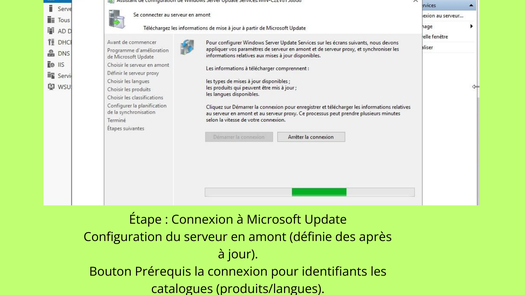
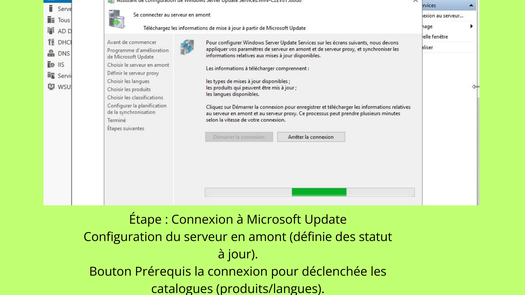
après: après -> statut
identifiants: identifiants -> déclenchée
